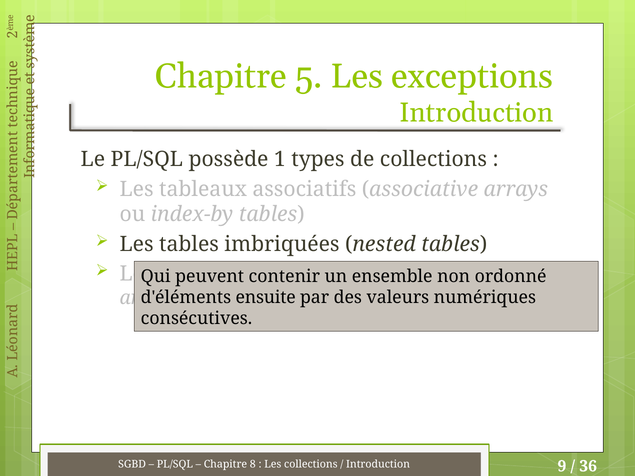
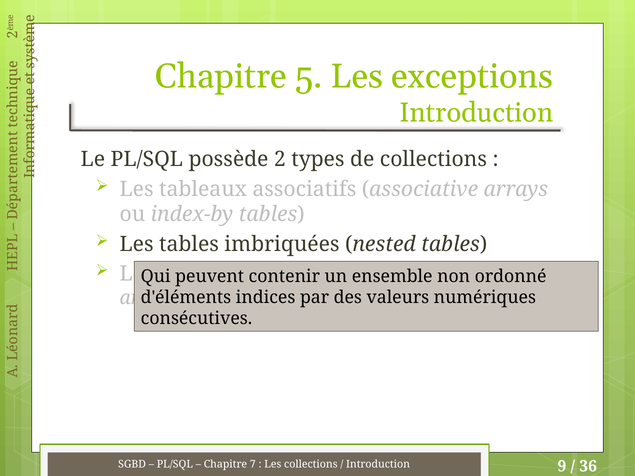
possède 1: 1 -> 2
ensuite: ensuite -> indices
8: 8 -> 7
